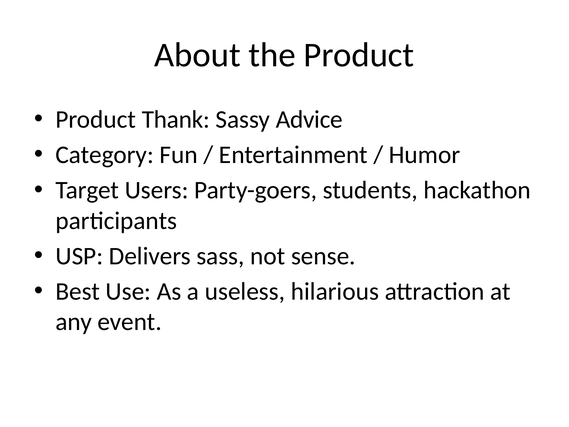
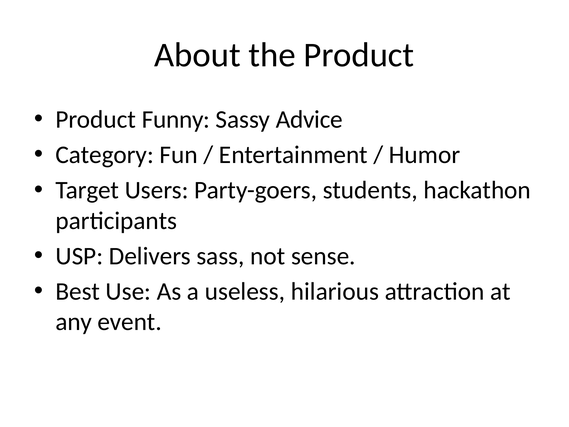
Thank: Thank -> Funny
